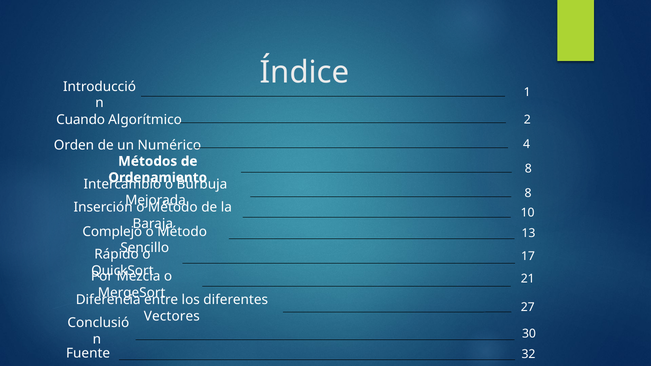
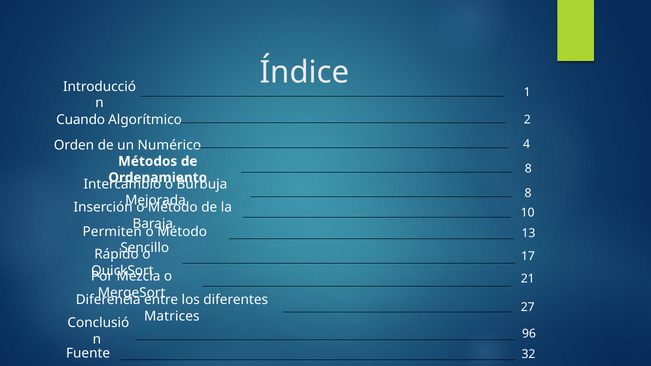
Complejo: Complejo -> Permiten
Vectores: Vectores -> Matrices
30: 30 -> 96
